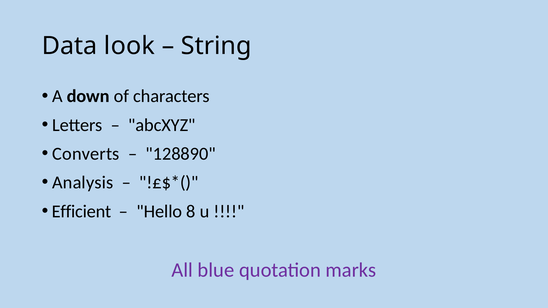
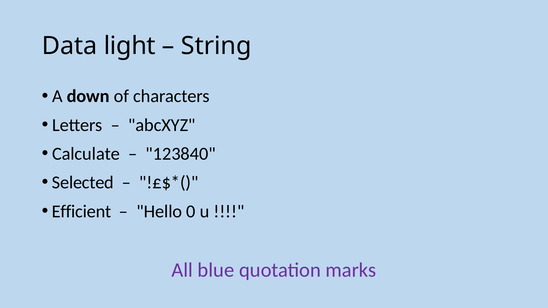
look: look -> light
Converts: Converts -> Calculate
128890: 128890 -> 123840
Analysis: Analysis -> Selected
8: 8 -> 0
